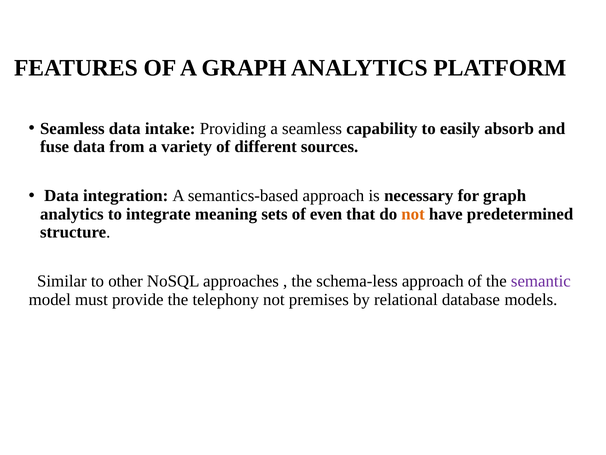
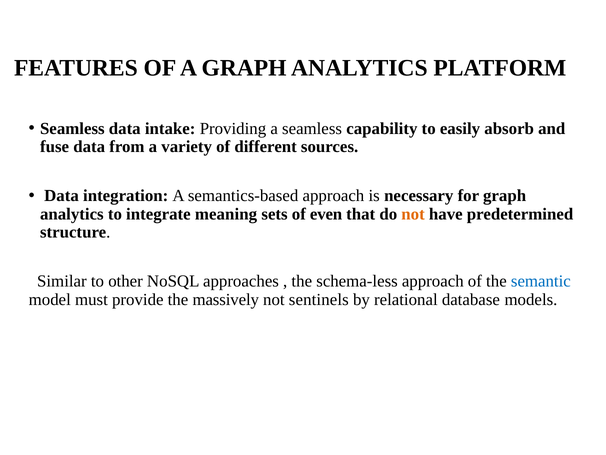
semantic colour: purple -> blue
telephony: telephony -> massively
premises: premises -> sentinels
